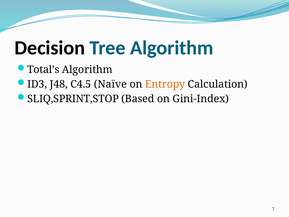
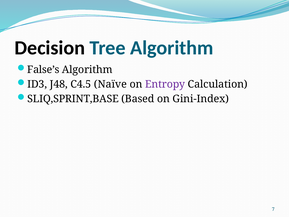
Total’s: Total’s -> False’s
Entropy colour: orange -> purple
SLIQ,SPRINT,STOP: SLIQ,SPRINT,STOP -> SLIQ,SPRINT,BASE
